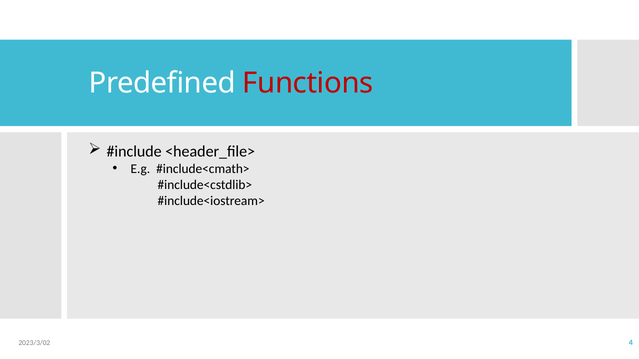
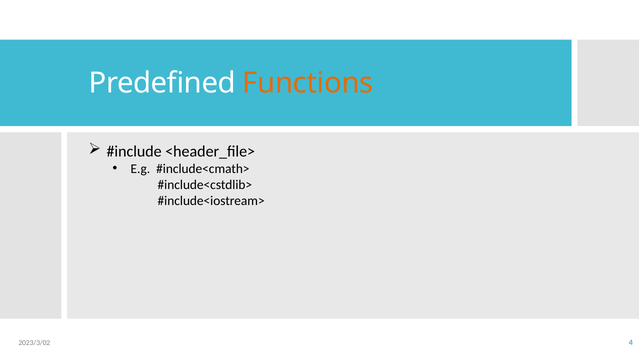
Functions colour: red -> orange
